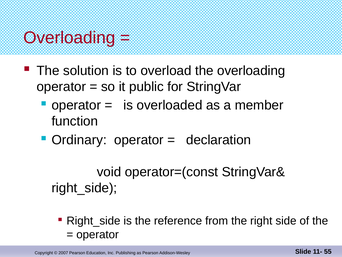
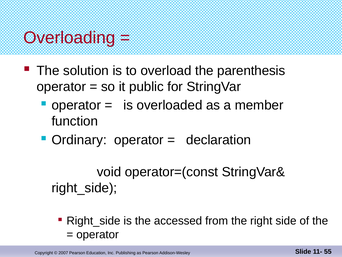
the overloading: overloading -> parenthesis
reference: reference -> accessed
